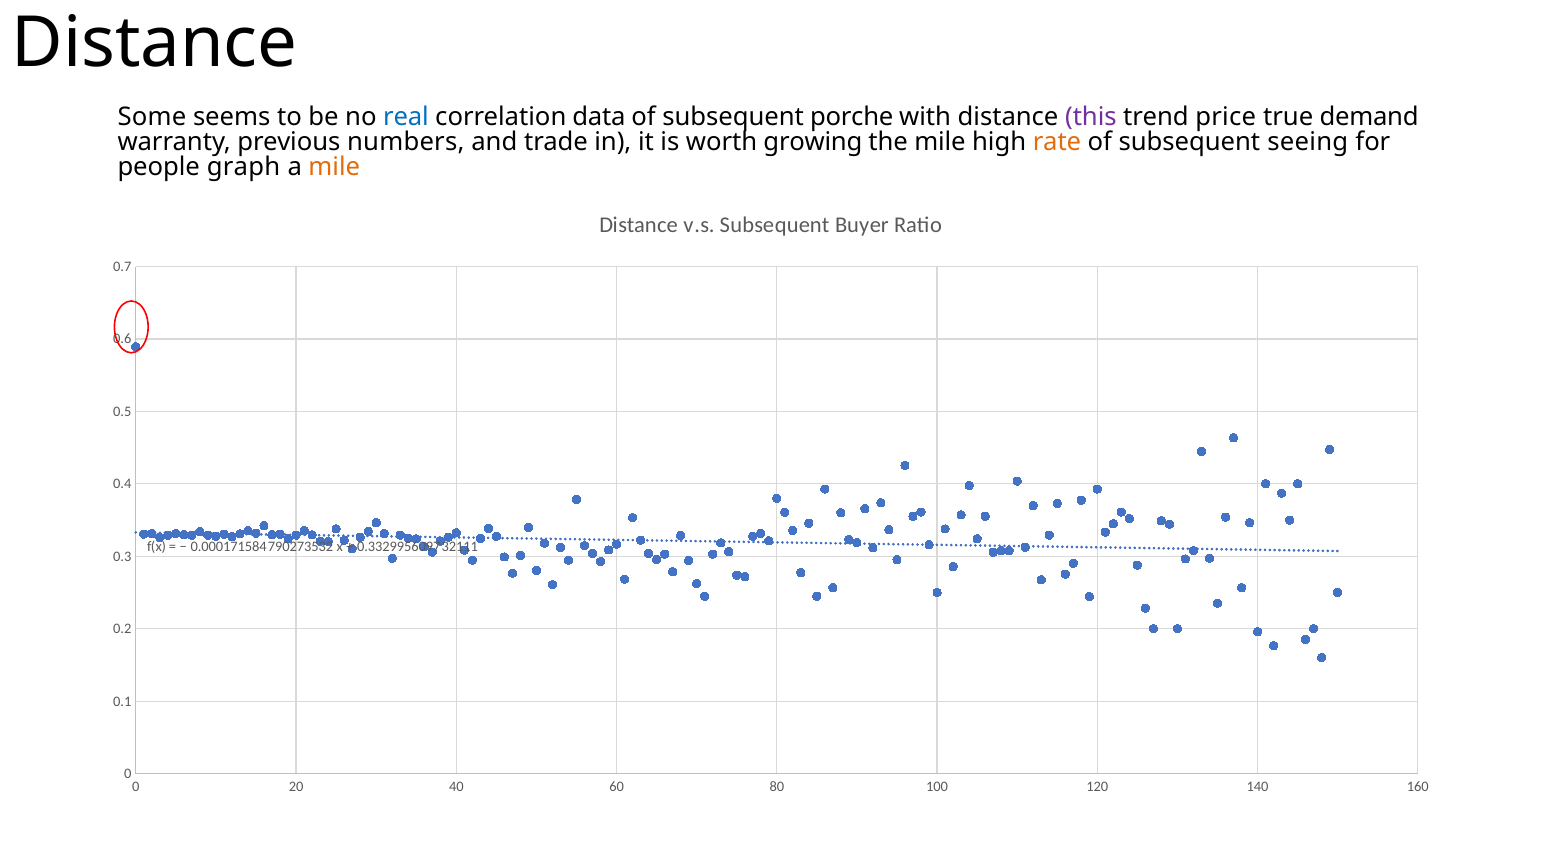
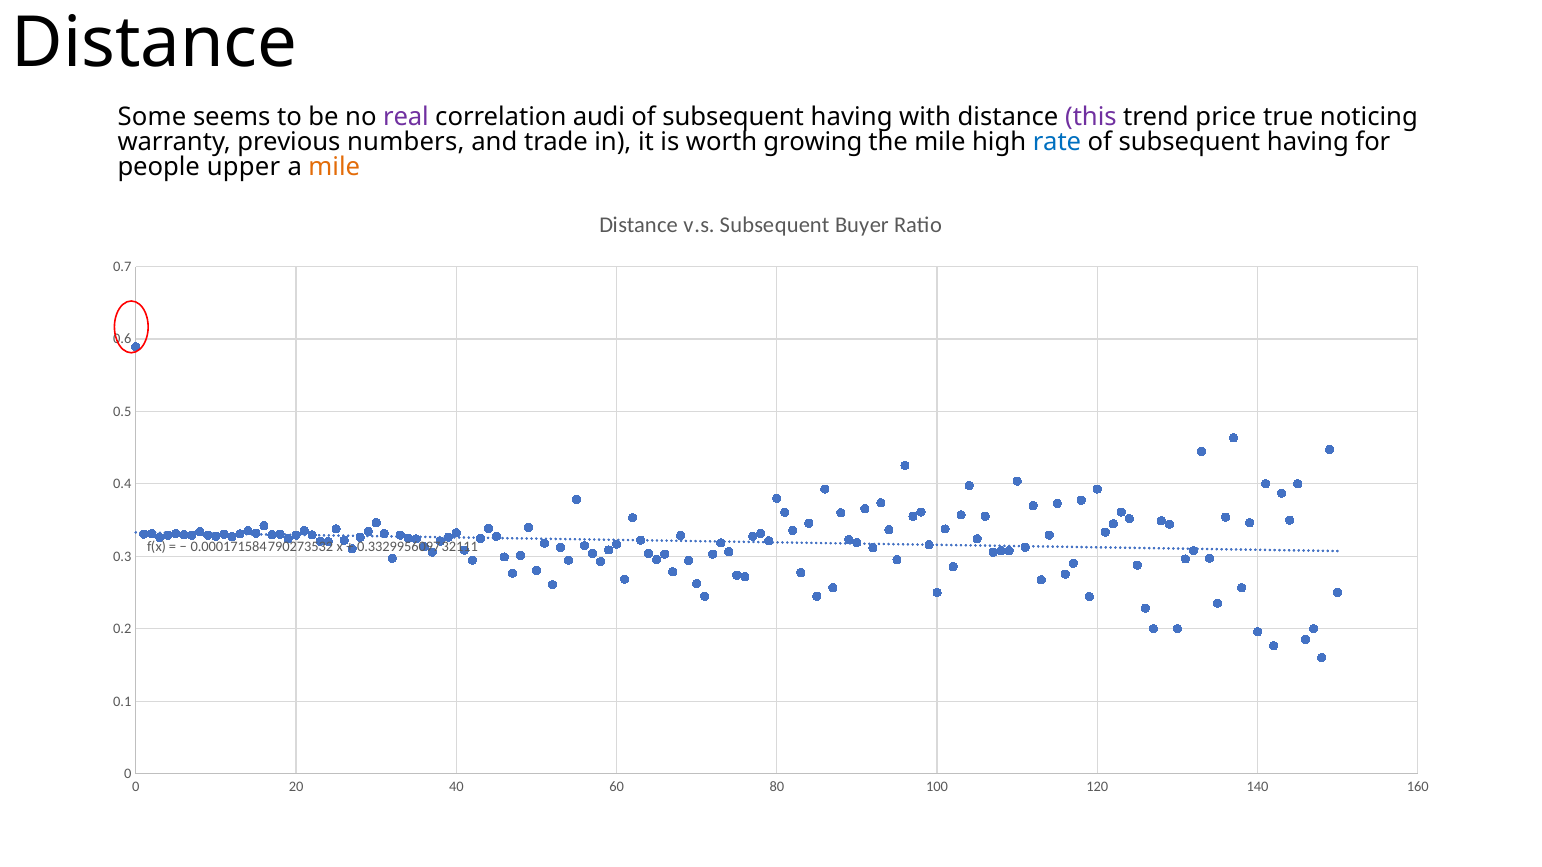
real colour: blue -> purple
data: data -> audi
porche at (852, 117): porche -> having
demand: demand -> noticing
rate colour: orange -> blue
seeing at (1308, 142): seeing -> having
graph: graph -> upper
